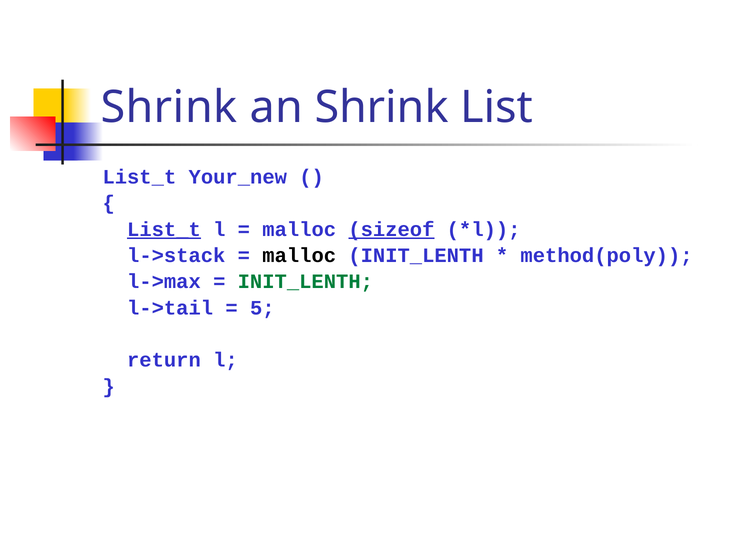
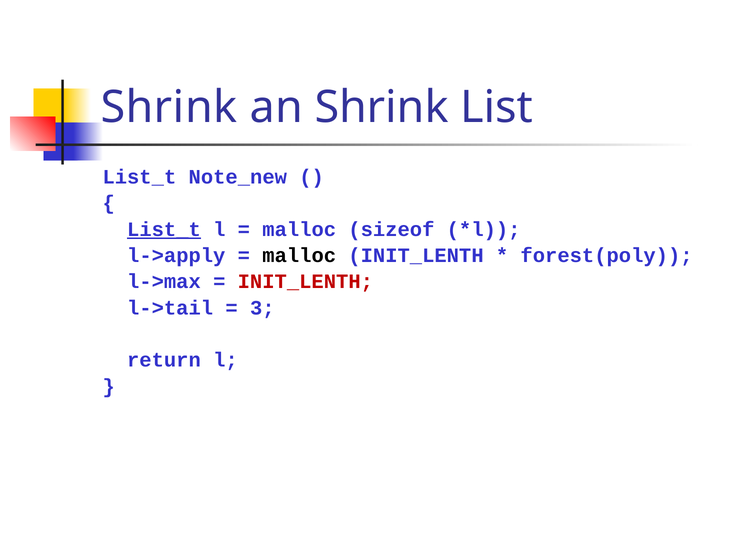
Your_new: Your_new -> Note_new
sizeof underline: present -> none
l->stack: l->stack -> l->apply
method(poly: method(poly -> forest(poly
INIT_LENTH at (305, 282) colour: green -> red
5: 5 -> 3
